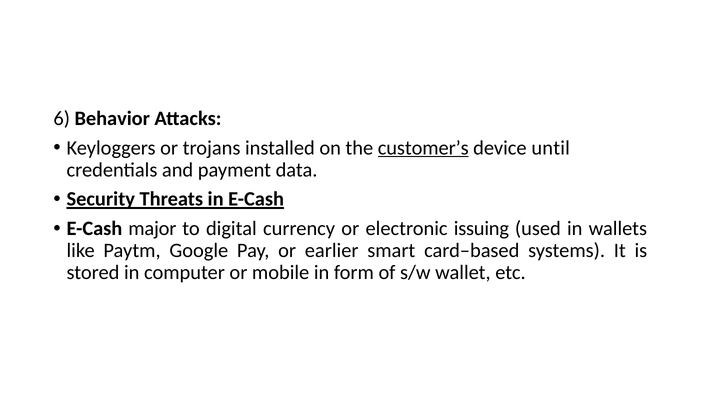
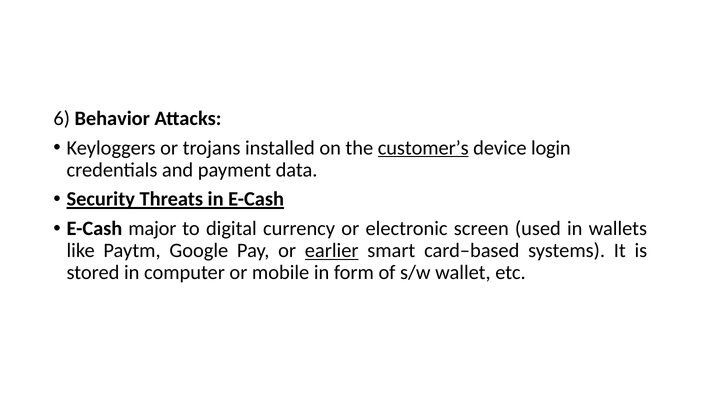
until: until -> login
issuing: issuing -> screen
earlier underline: none -> present
